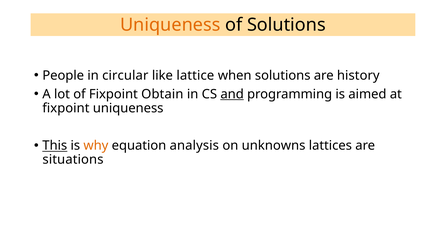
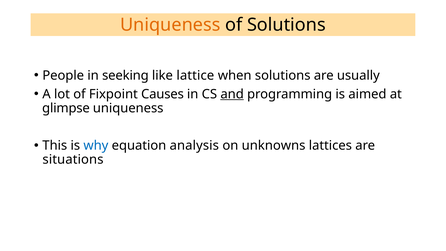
circular: circular -> seeking
history: history -> usually
Obtain: Obtain -> Causes
fixpoint at (66, 108): fixpoint -> glimpse
This underline: present -> none
why colour: orange -> blue
